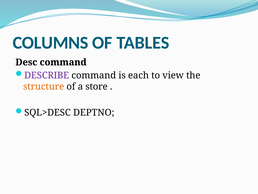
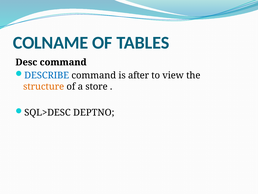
COLUMNS: COLUMNS -> COLNAME
DESCRIBE colour: purple -> blue
each: each -> after
